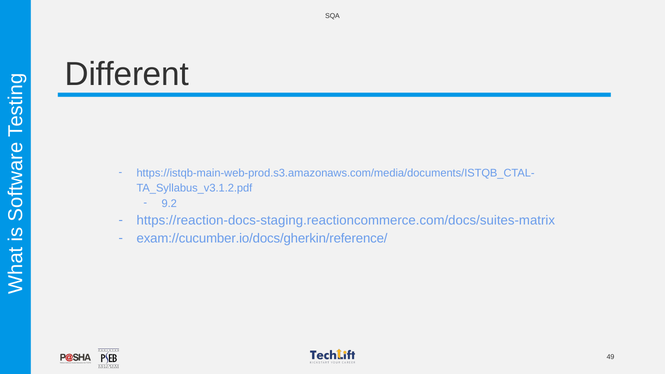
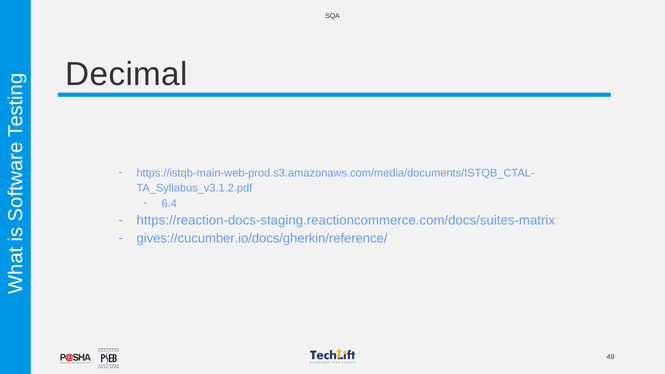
Different: Different -> Decimal
9.2: 9.2 -> 6.4
exam://cucumber.io/docs/gherkin/reference/: exam://cucumber.io/docs/gherkin/reference/ -> gives://cucumber.io/docs/gherkin/reference/
